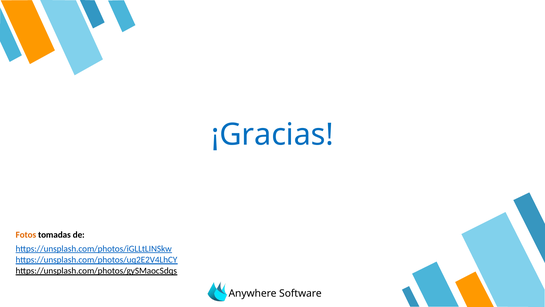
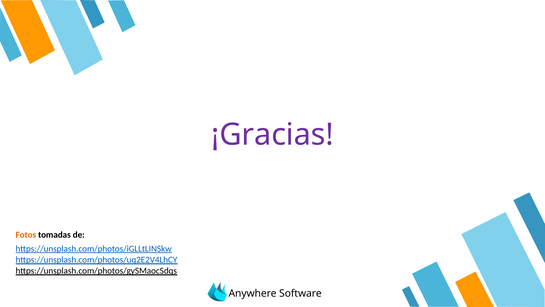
¡Gracias colour: blue -> purple
